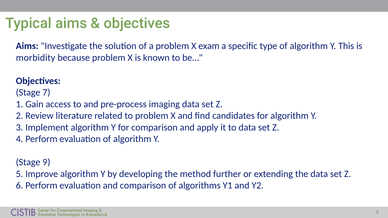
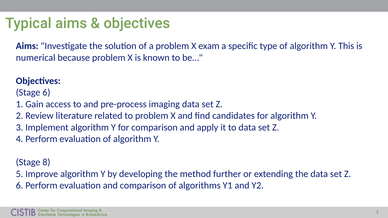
morbidity: morbidity -> numerical
Stage 7: 7 -> 6
9: 9 -> 8
